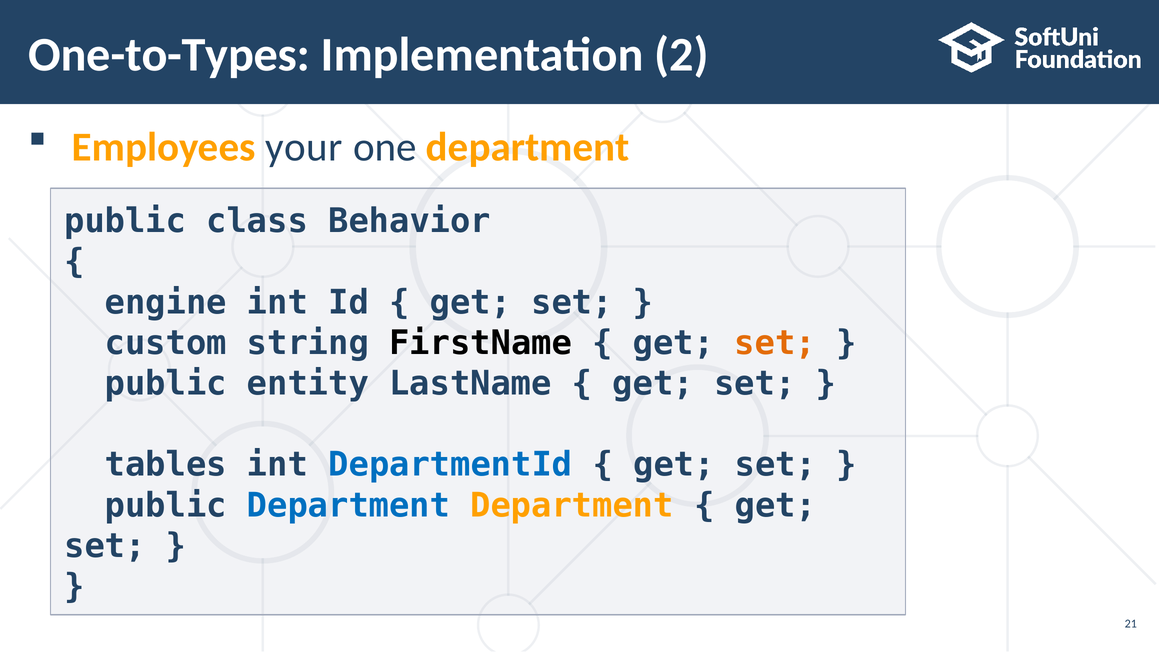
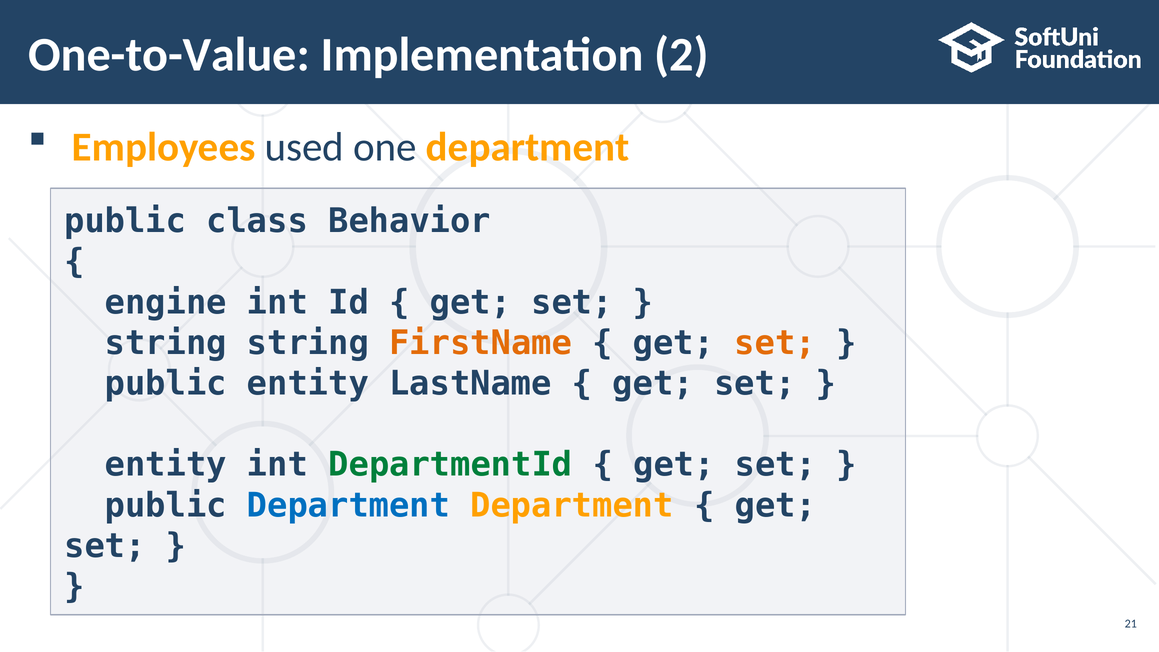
One-to-Types: One-to-Types -> One-to-Value
your: your -> used
custom at (166, 343): custom -> string
FirstName colour: black -> orange
tables at (166, 465): tables -> entity
DepartmentId colour: blue -> green
